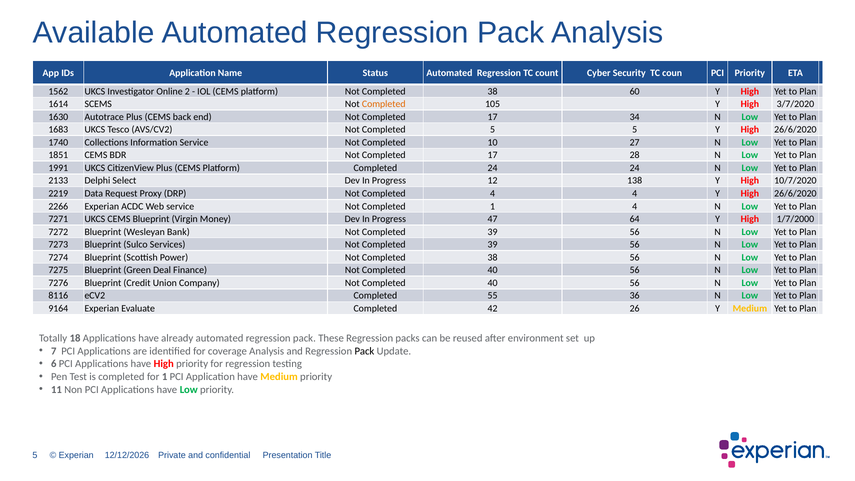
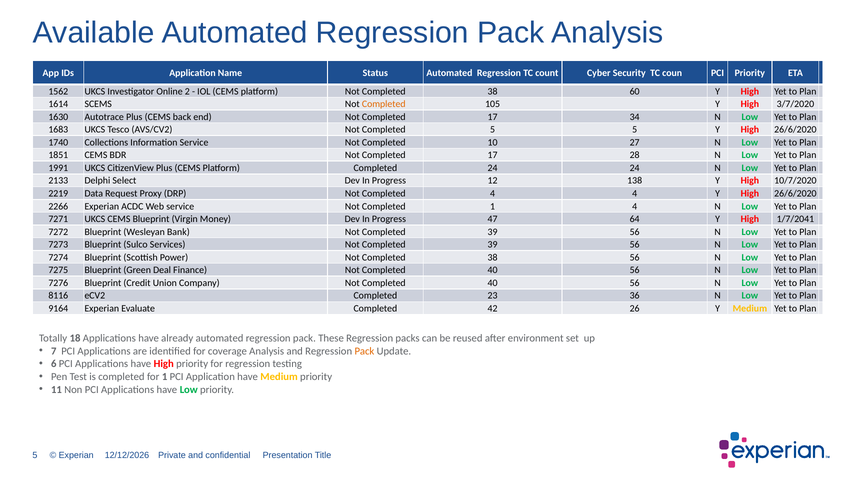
1/7/2000: 1/7/2000 -> 1/7/2041
55: 55 -> 23
Pack at (364, 351) colour: black -> orange
